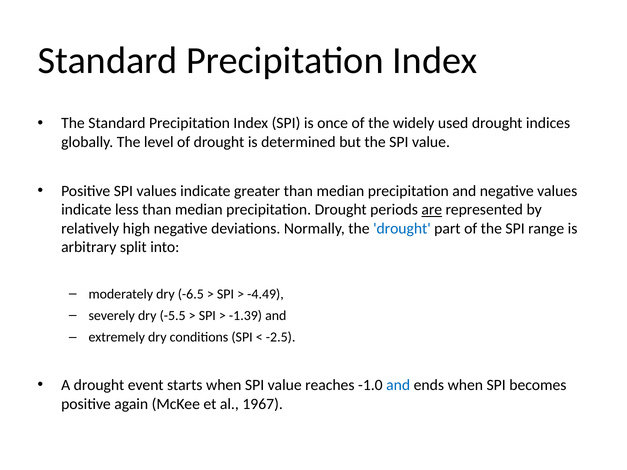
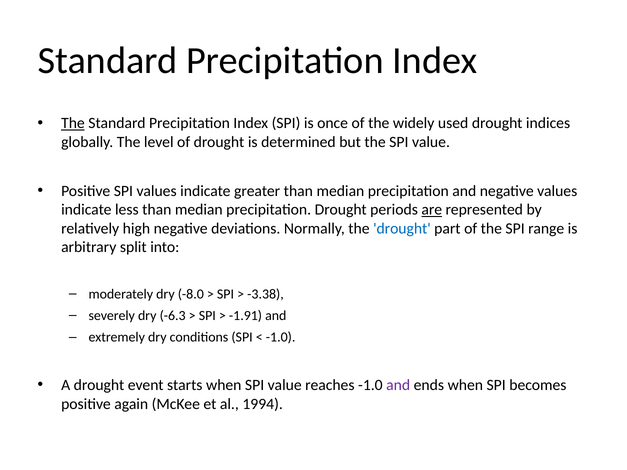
The at (73, 123) underline: none -> present
-6.5: -6.5 -> -8.0
-4.49: -4.49 -> -3.38
-5.5: -5.5 -> -6.3
-1.39: -1.39 -> -1.91
-2.5 at (281, 337): -2.5 -> -1.0
and at (398, 385) colour: blue -> purple
1967: 1967 -> 1994
